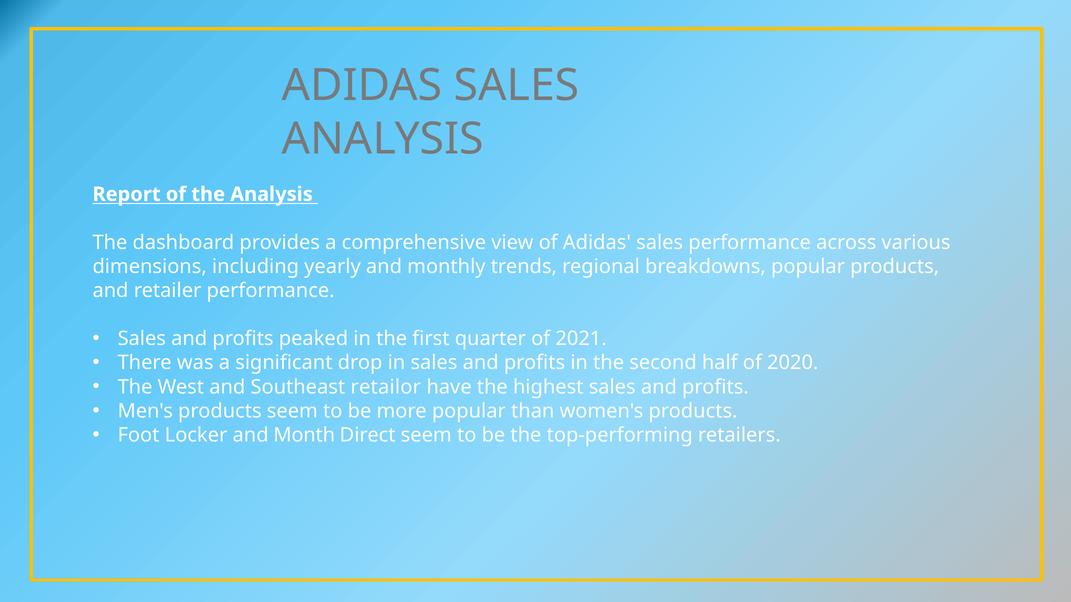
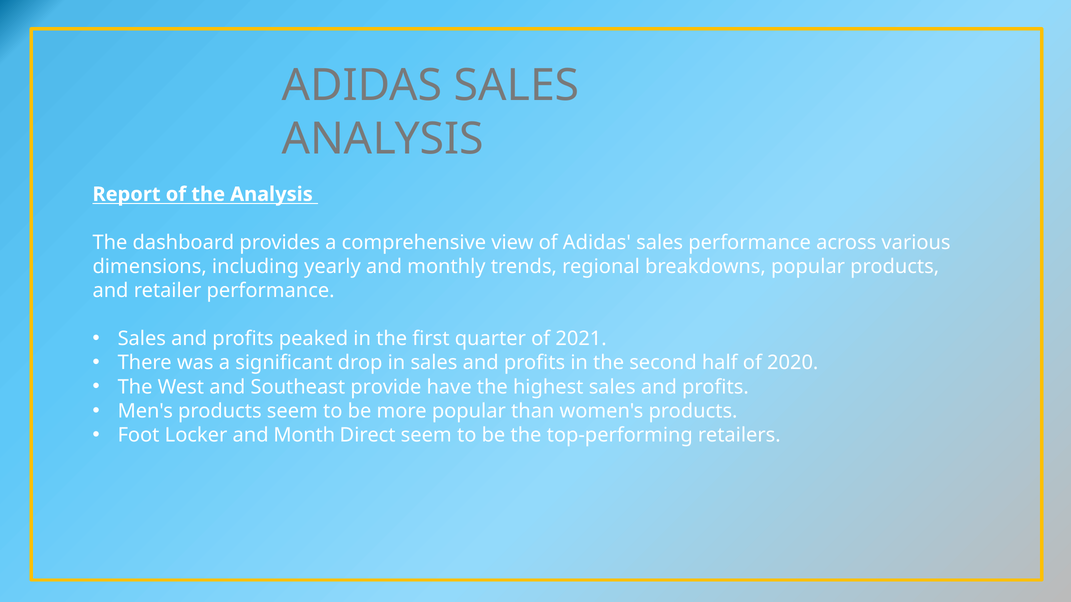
retailor: retailor -> provide
